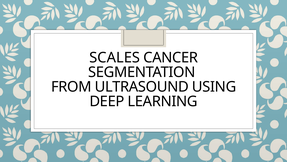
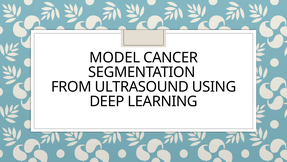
SCALES: SCALES -> MODEL
